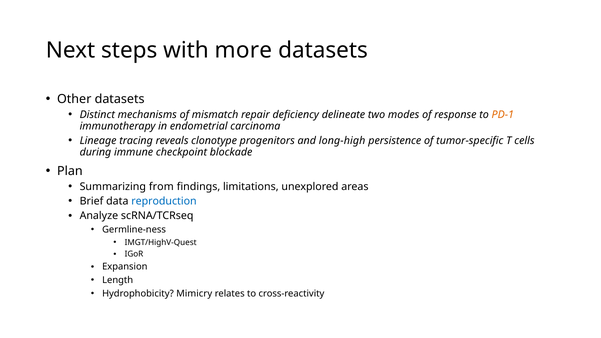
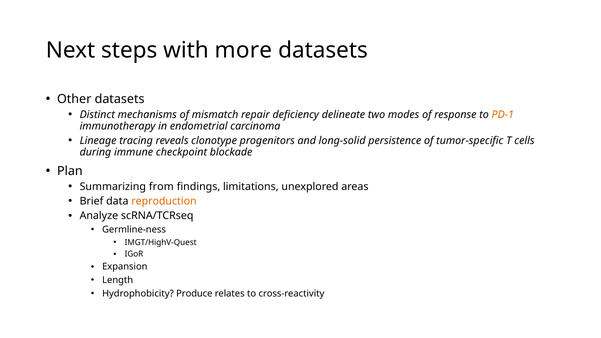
long-high: long-high -> long-solid
reproduction colour: blue -> orange
Mimicry: Mimicry -> Produce
